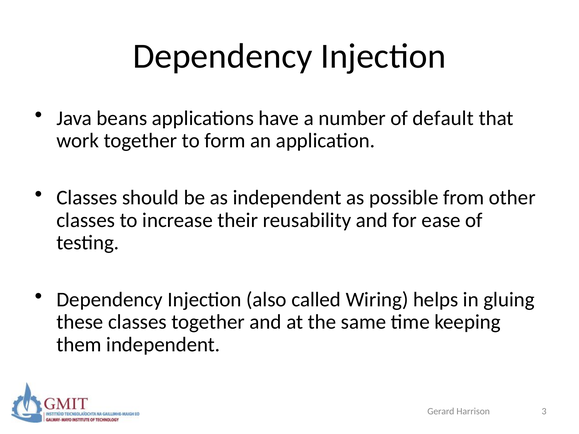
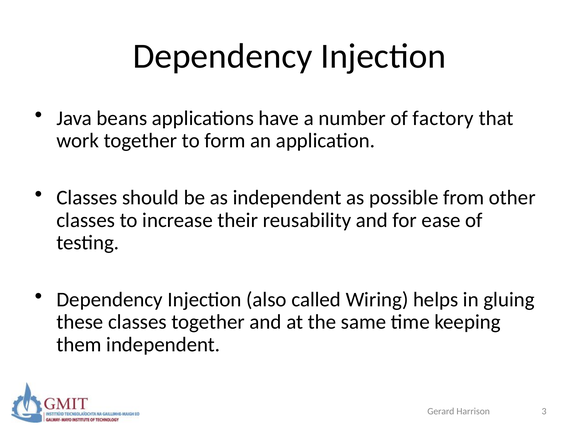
default: default -> factory
